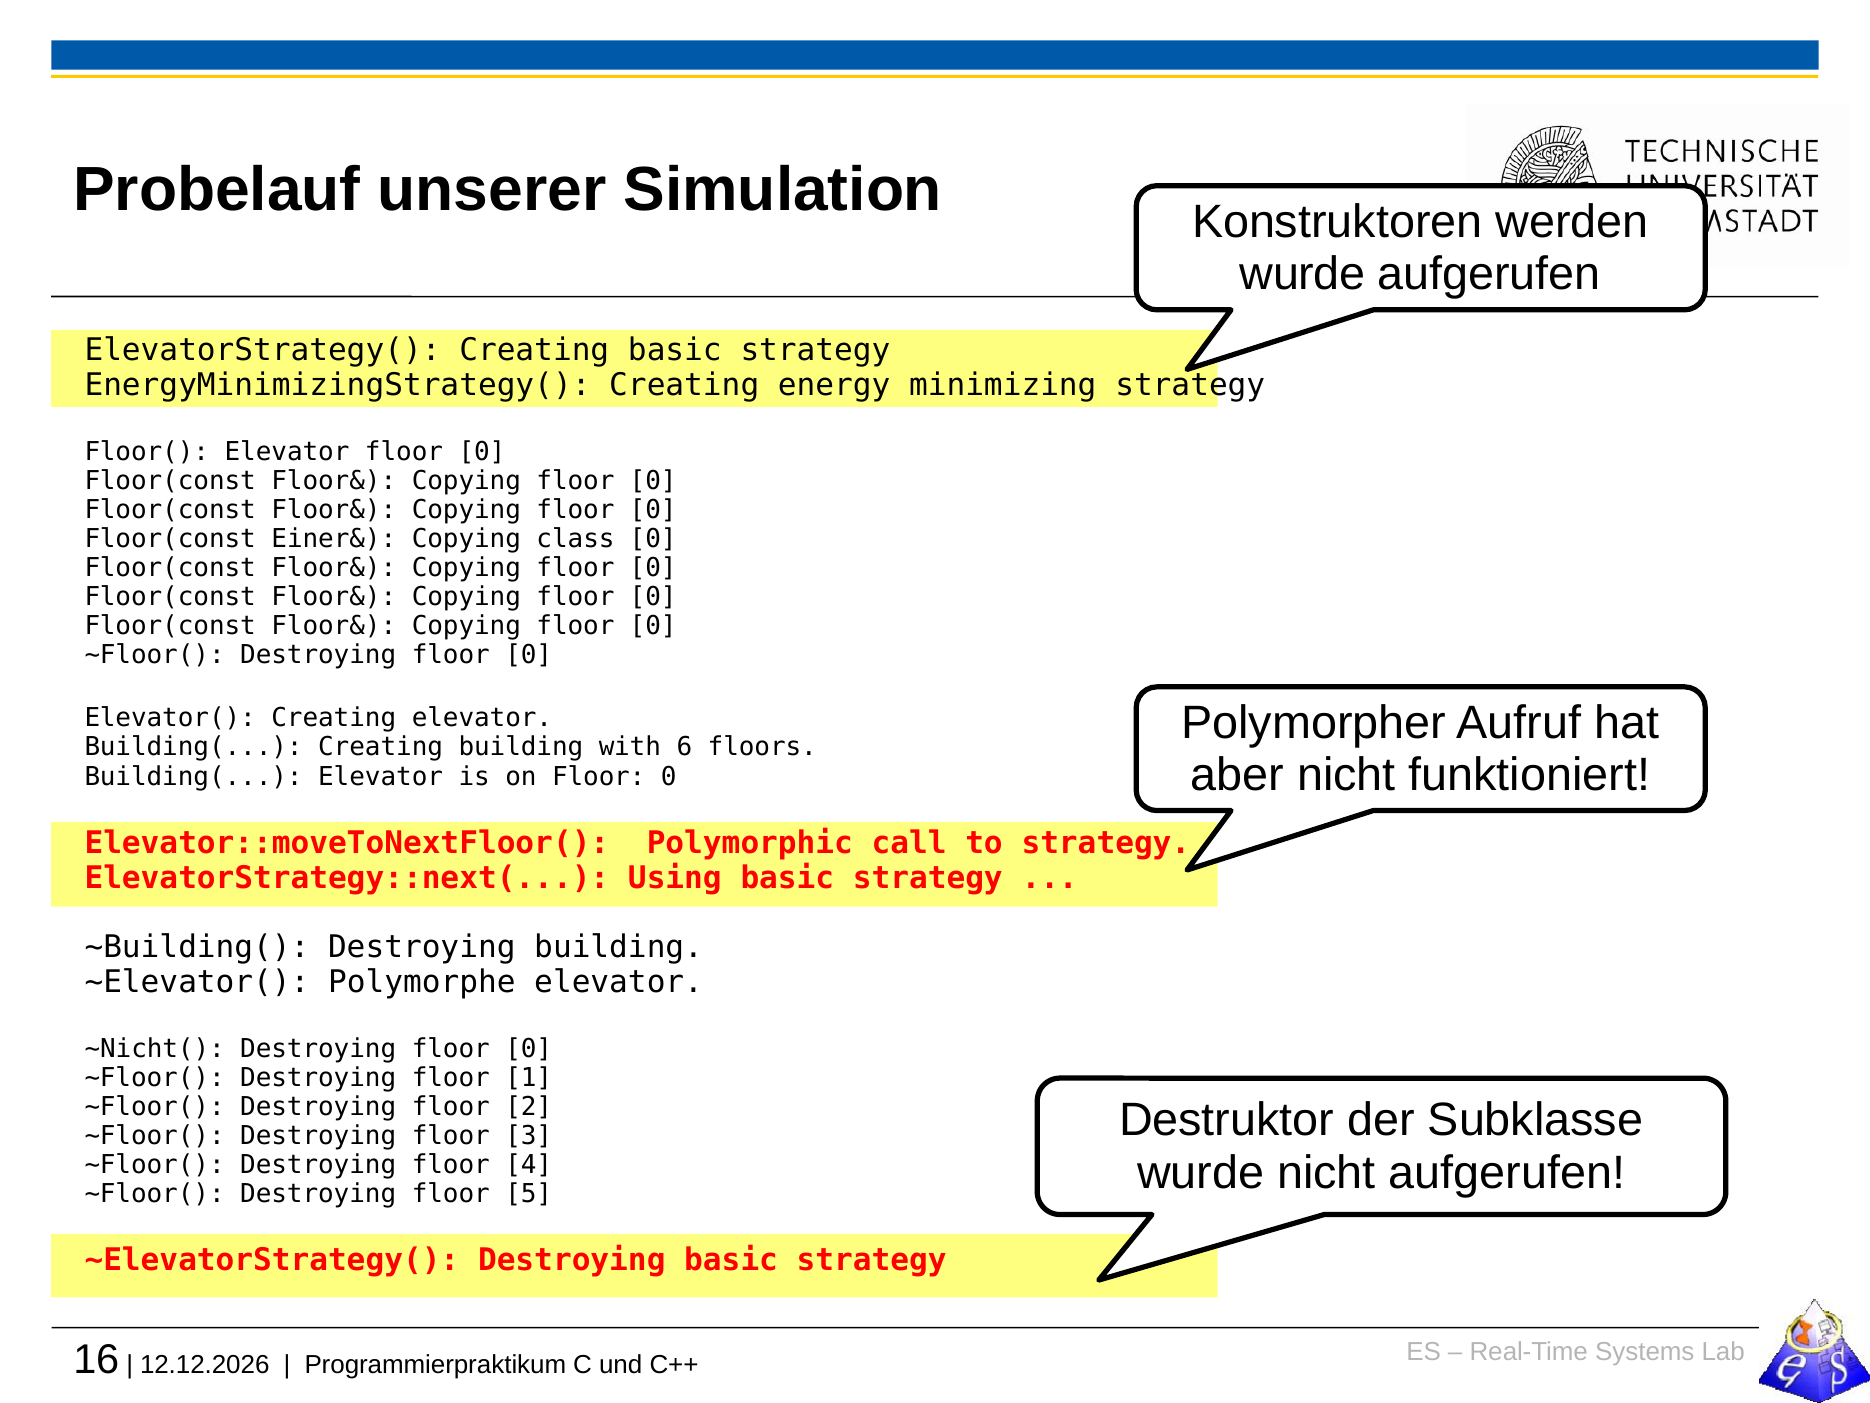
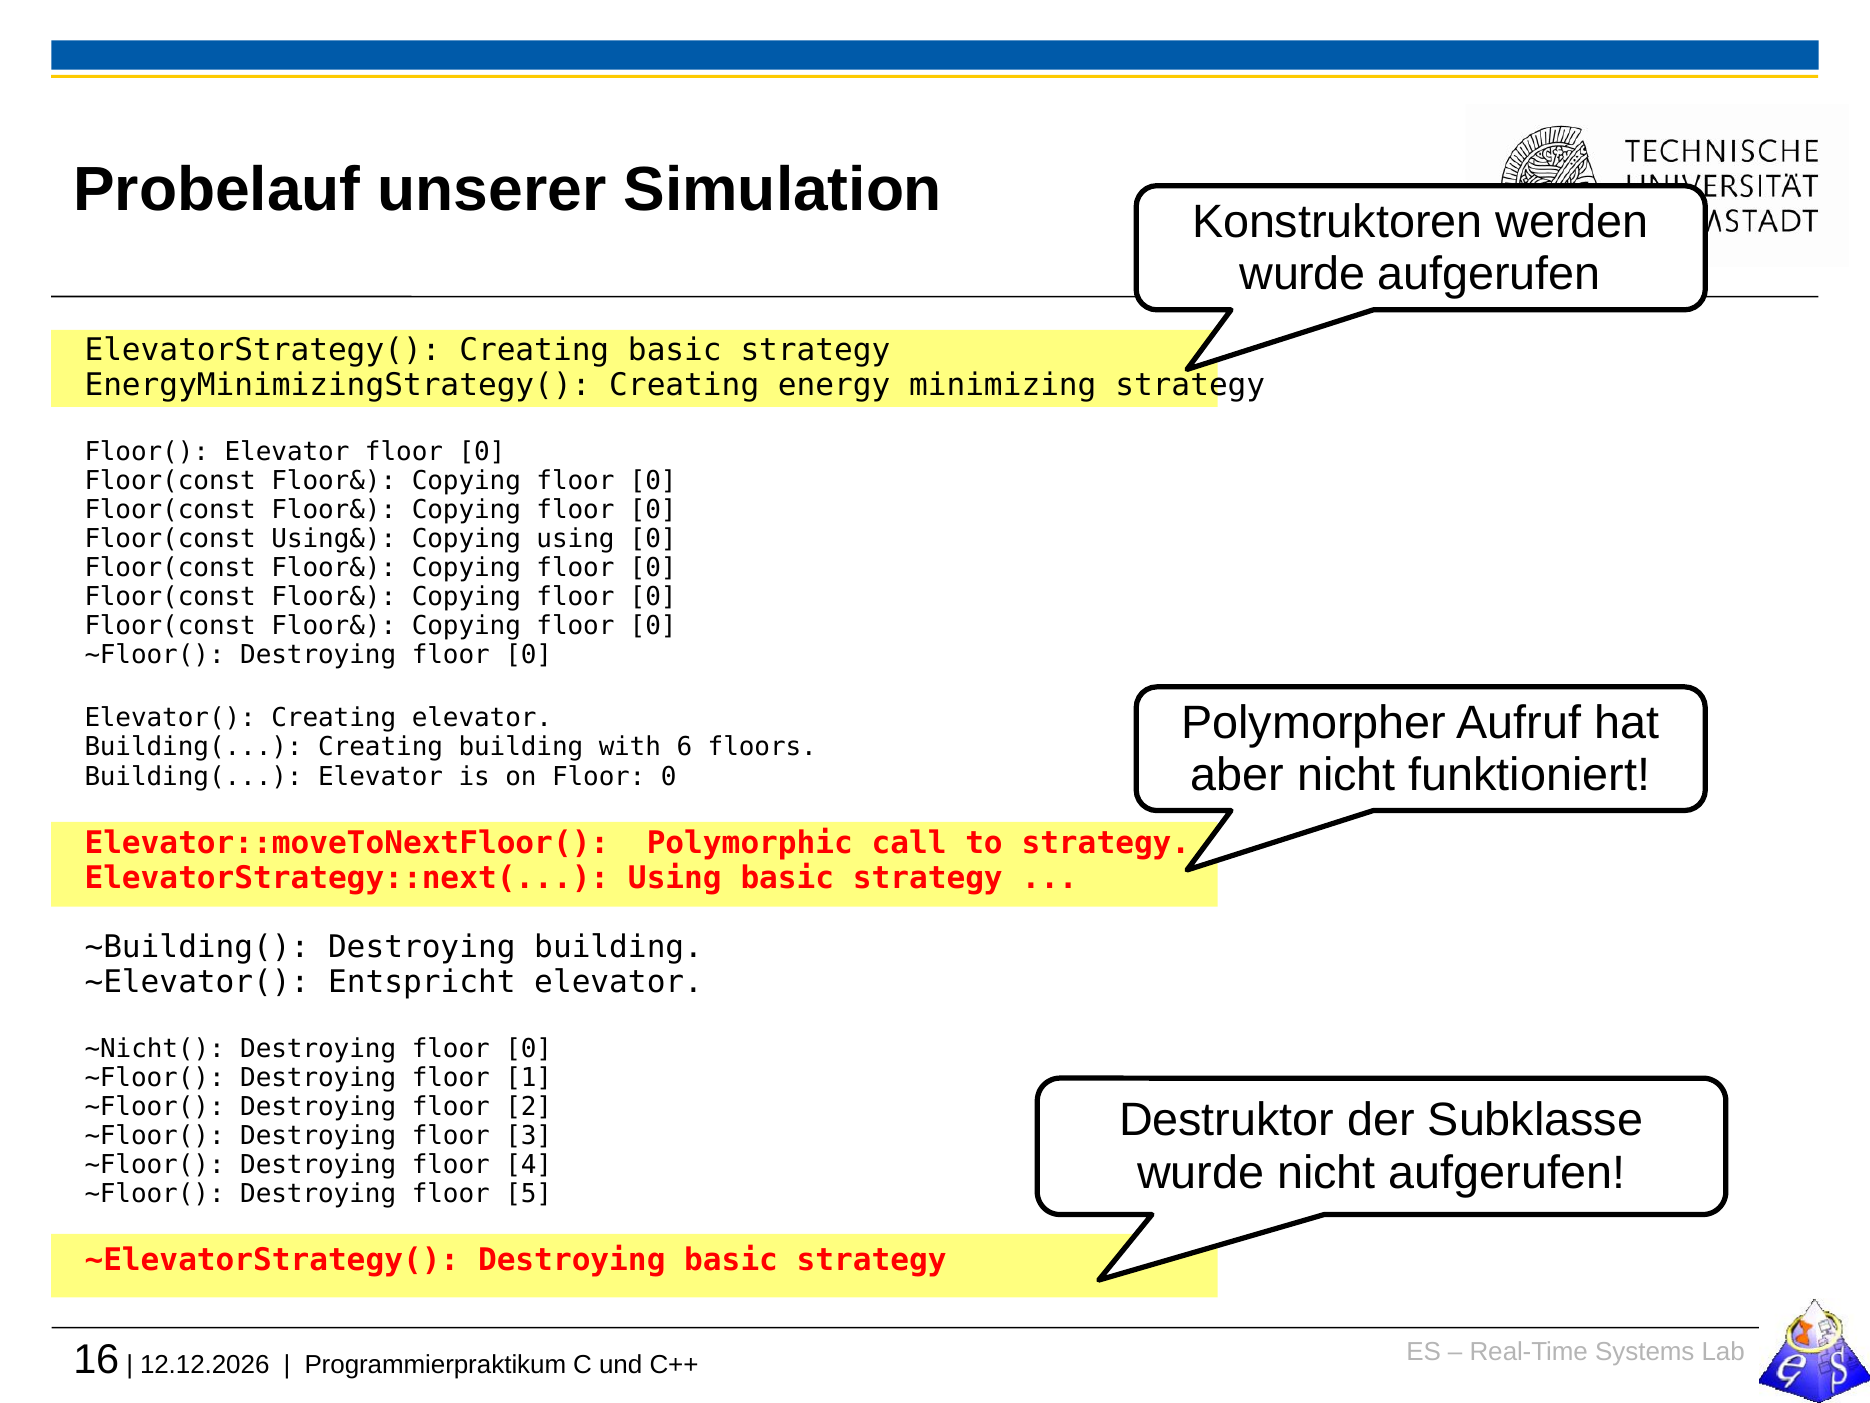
Einer&: Einer& -> Using&
Copying class: class -> using
Polymorphe: Polymorphe -> Entspricht
